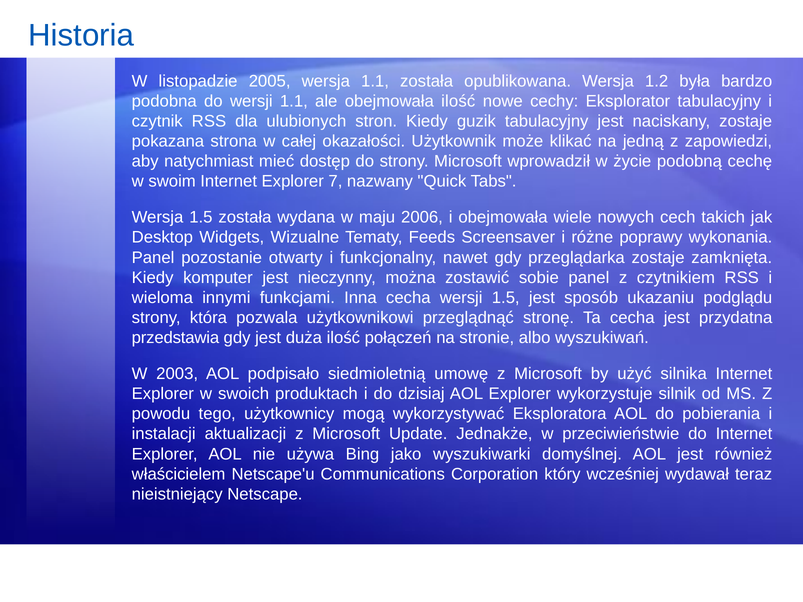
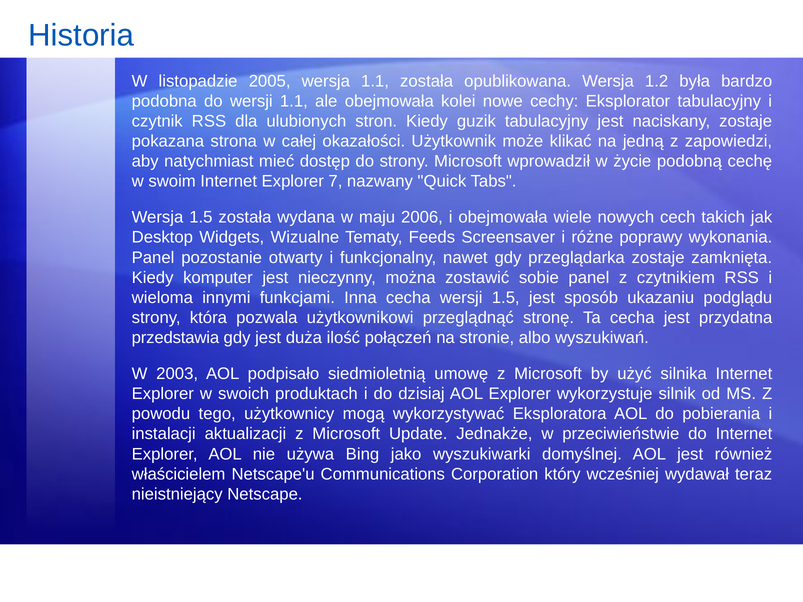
obejmowała ilość: ilość -> kolei
